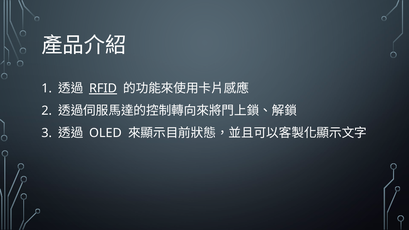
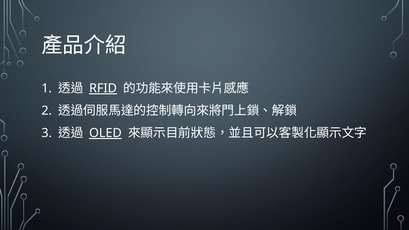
OLED underline: none -> present
